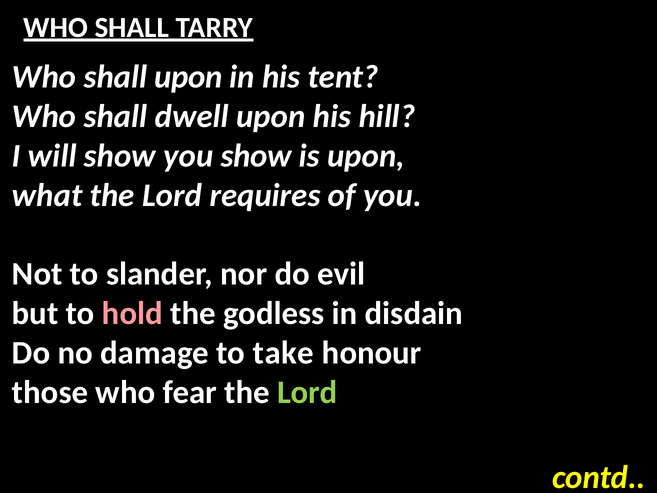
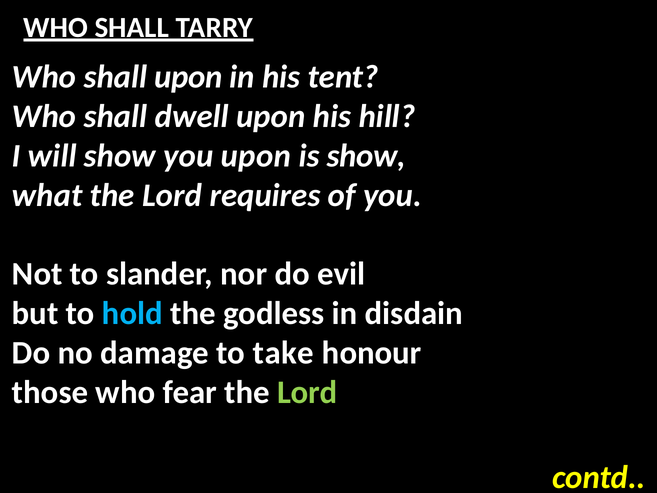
you show: show -> upon
is upon: upon -> show
hold colour: pink -> light blue
